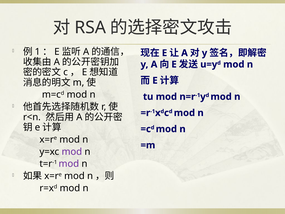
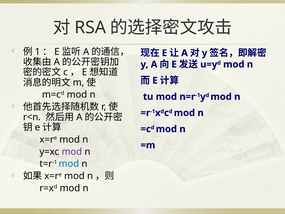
mod at (69, 164) colour: purple -> blue
